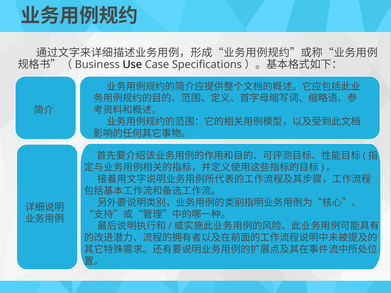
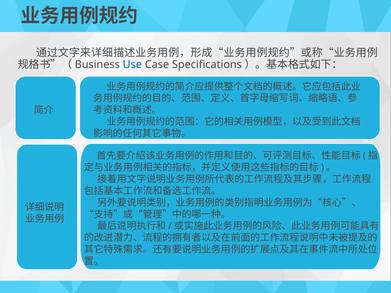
Use colour: black -> blue
